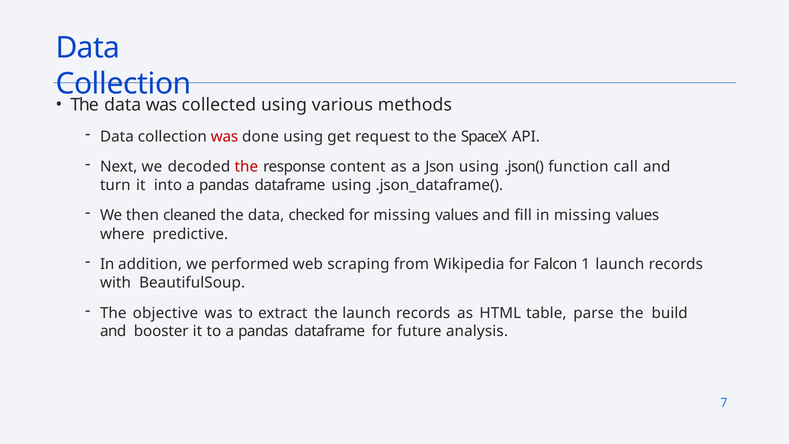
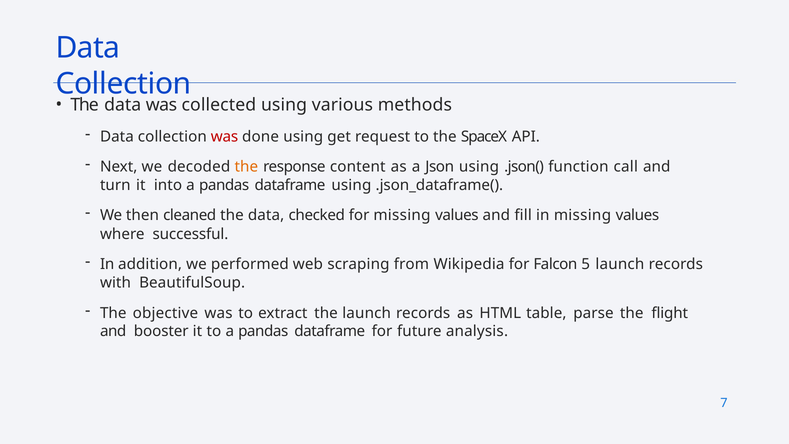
the at (246, 167) colour: red -> orange
predictive: predictive -> successful
1: 1 -> 5
build: build -> flight
